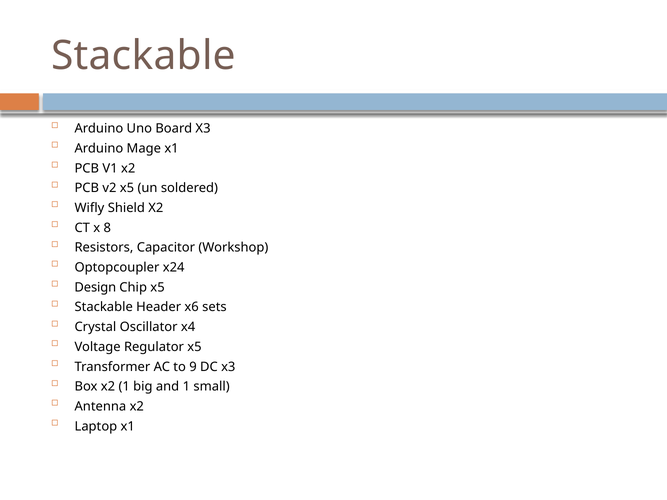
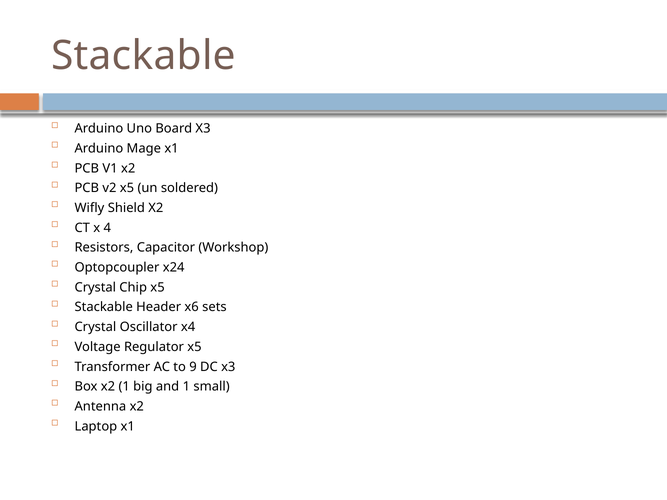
8: 8 -> 4
Design at (95, 288): Design -> Crystal
